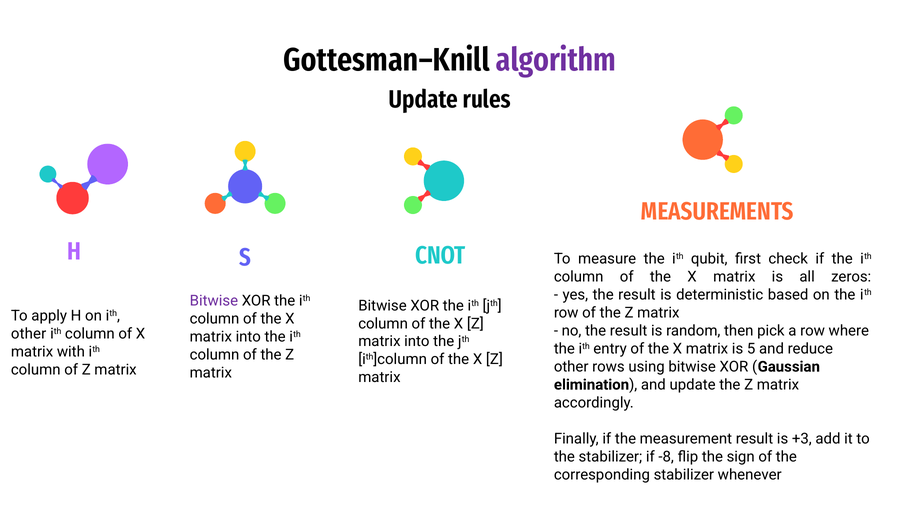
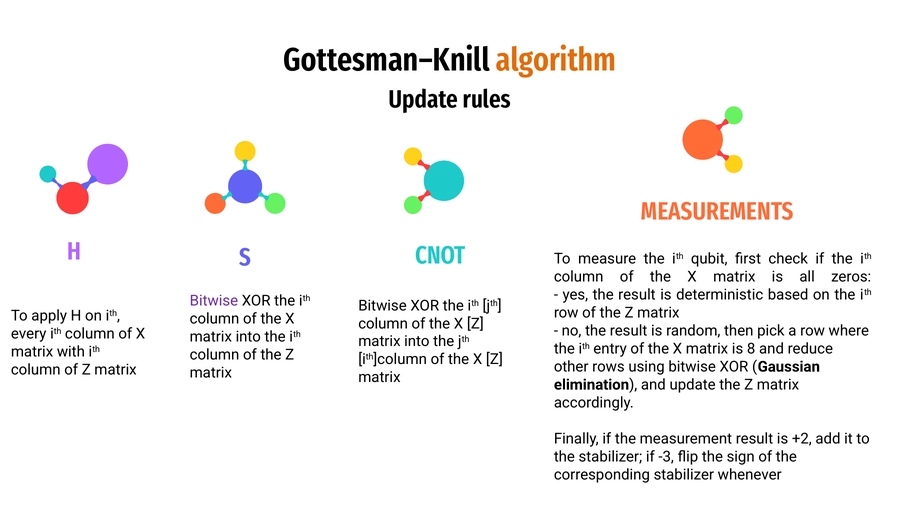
algorithm colour: purple -> orange
other at (29, 334): other -> every
5: 5 -> 8
+3: +3 -> +2
-8: -8 -> -3
